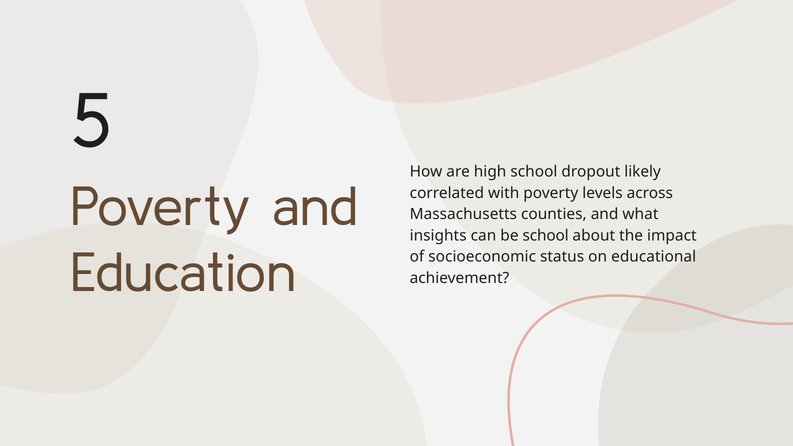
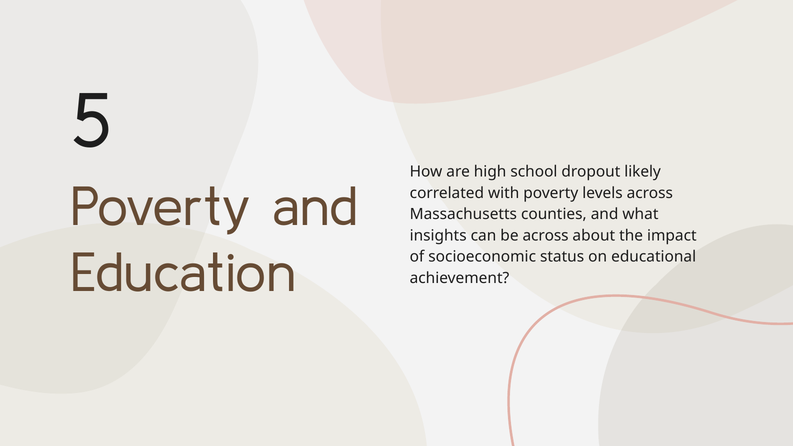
be school: school -> across
